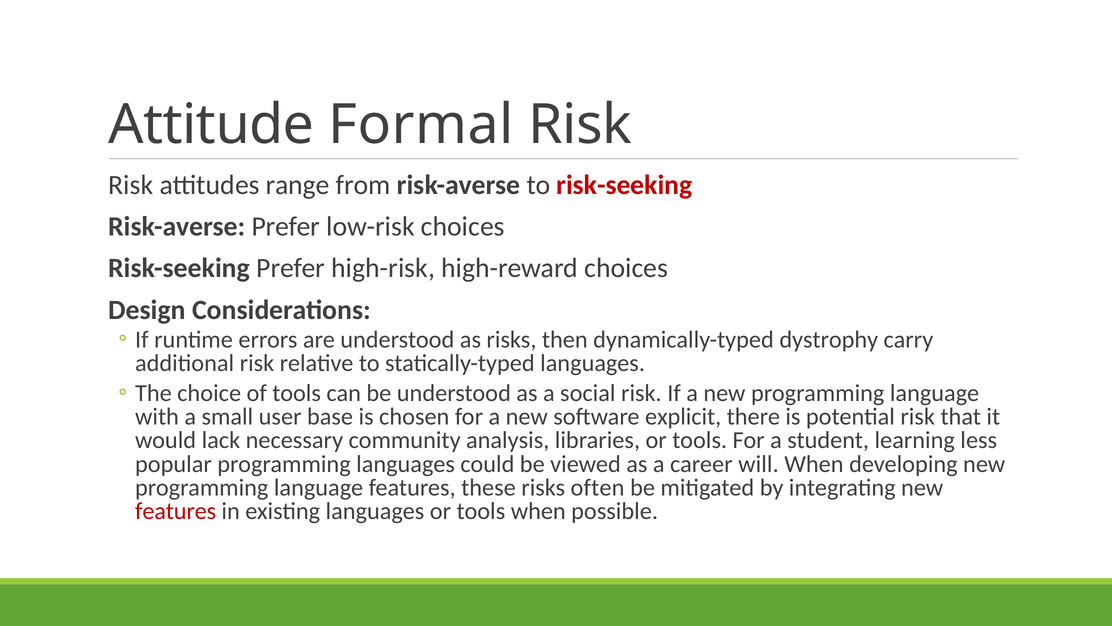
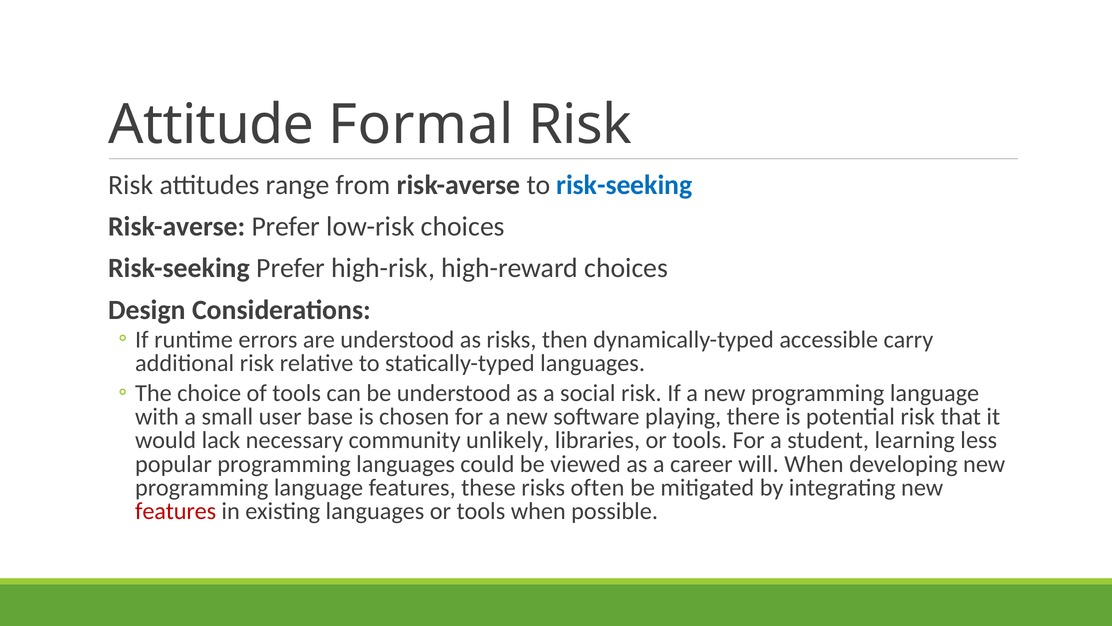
risk-seeking at (624, 185) colour: red -> blue
dystrophy: dystrophy -> accessible
explicit: explicit -> playing
analysis: analysis -> unlikely
